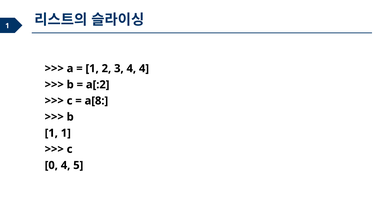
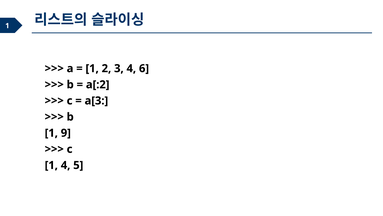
4 4: 4 -> 6
a[8: a[8 -> a[3
1 1: 1 -> 9
0 at (51, 165): 0 -> 1
